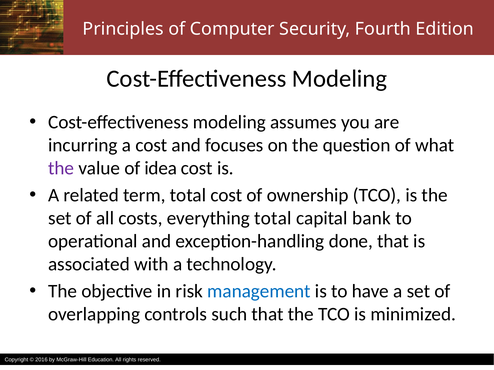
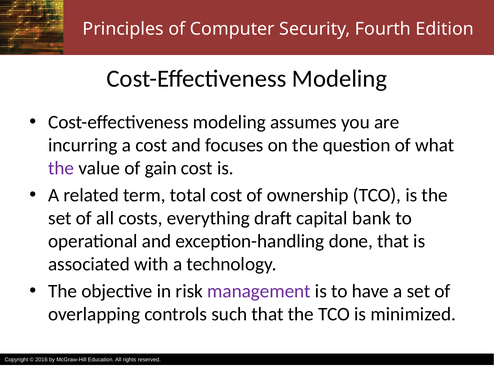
idea: idea -> gain
everything total: total -> draft
management colour: blue -> purple
